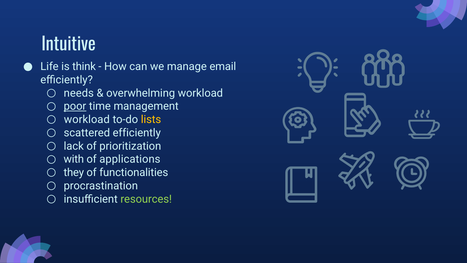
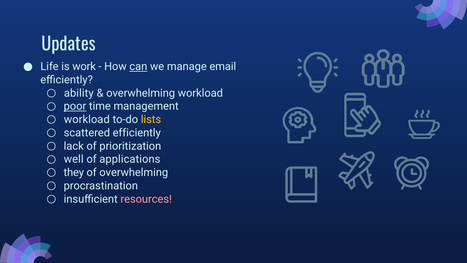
Intuitive: Intuitive -> Updates
think: think -> work
can underline: none -> present
needs: needs -> ability
with: with -> well
of functionalities: functionalities -> overwhelming
resources colour: light green -> pink
